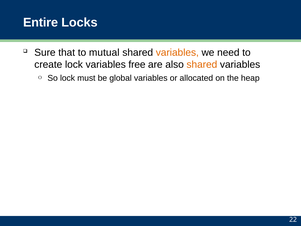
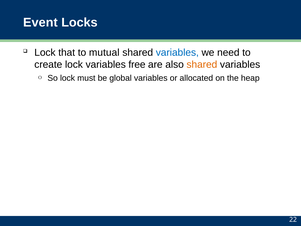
Entire: Entire -> Event
Sure at (45, 52): Sure -> Lock
variables at (177, 52) colour: orange -> blue
